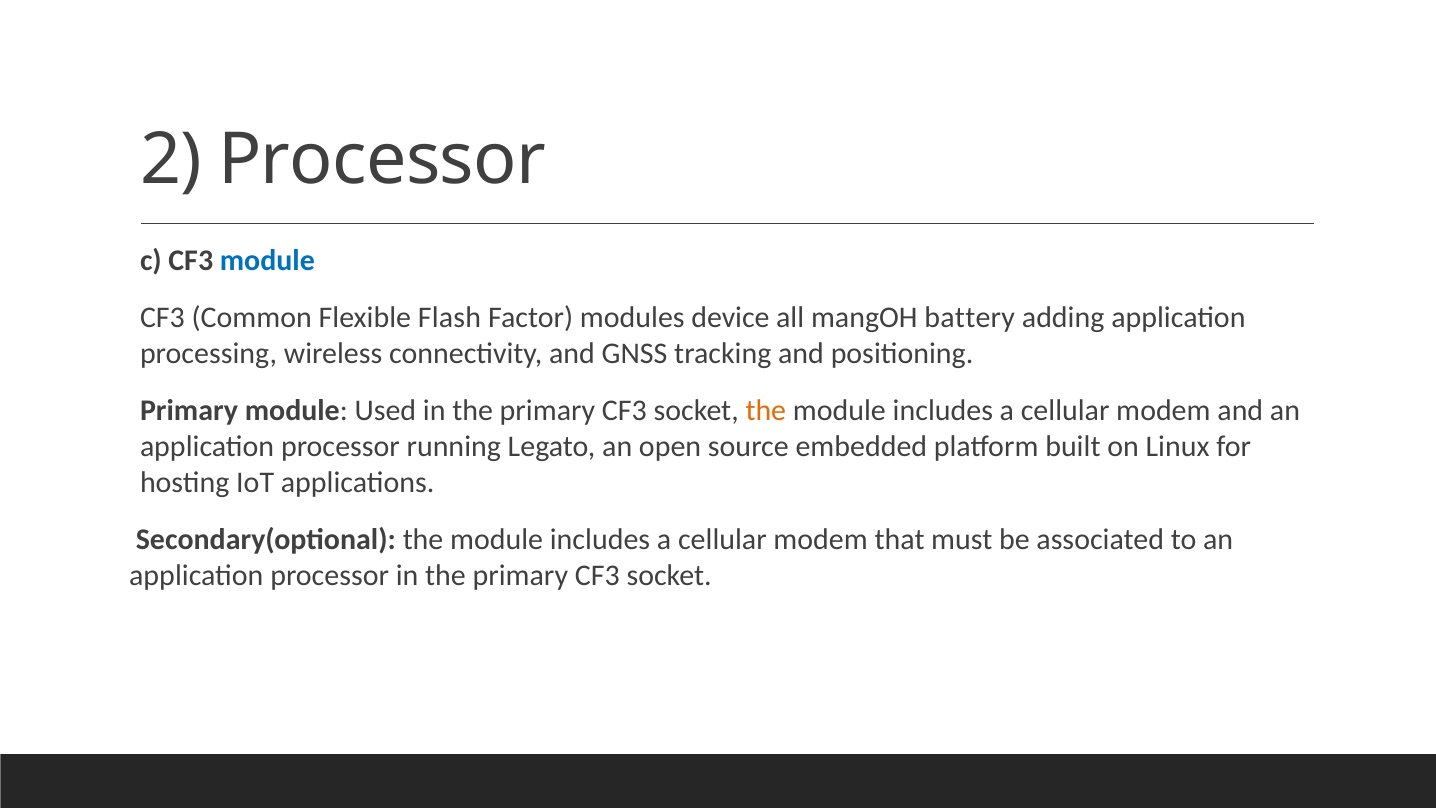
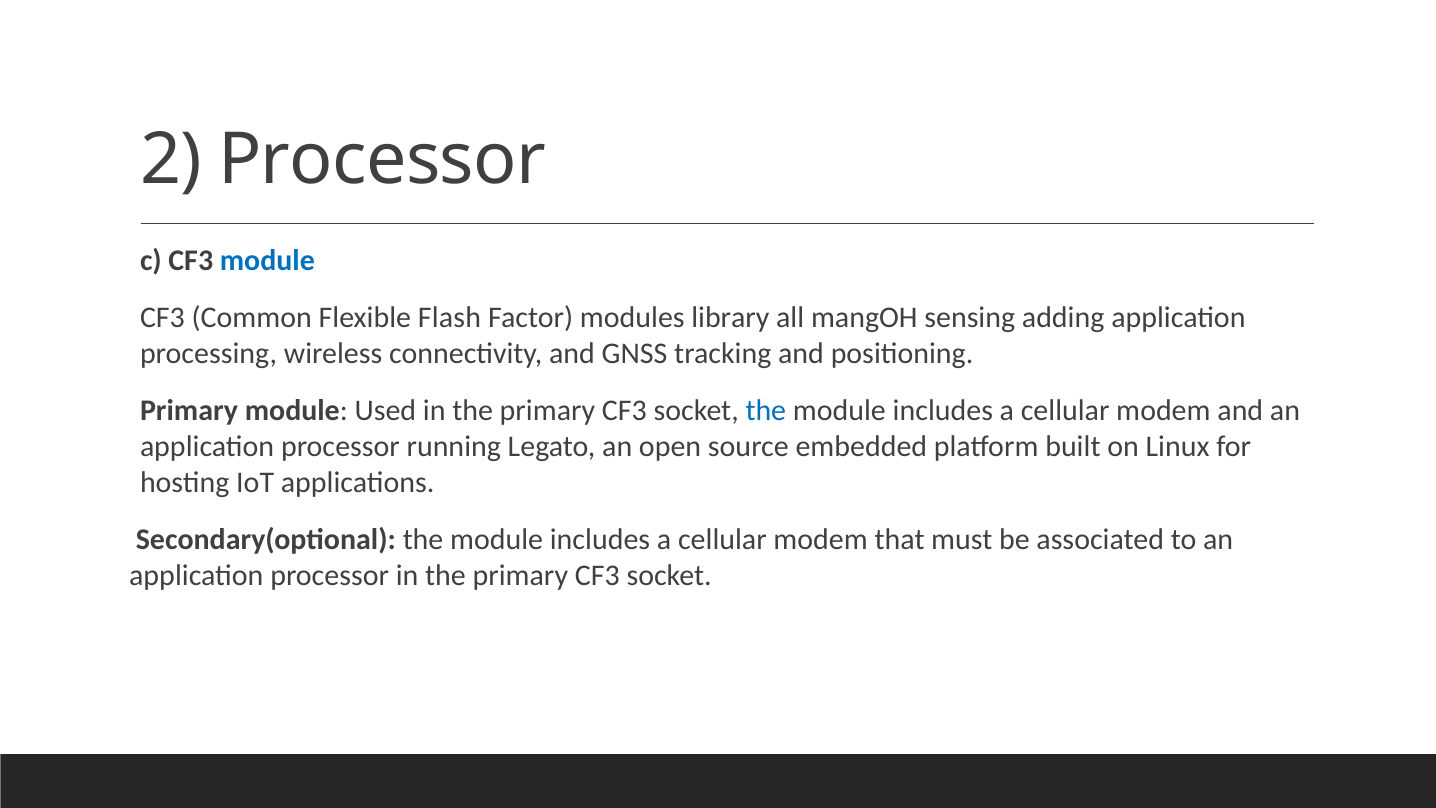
device: device -> library
battery: battery -> sensing
the at (766, 411) colour: orange -> blue
